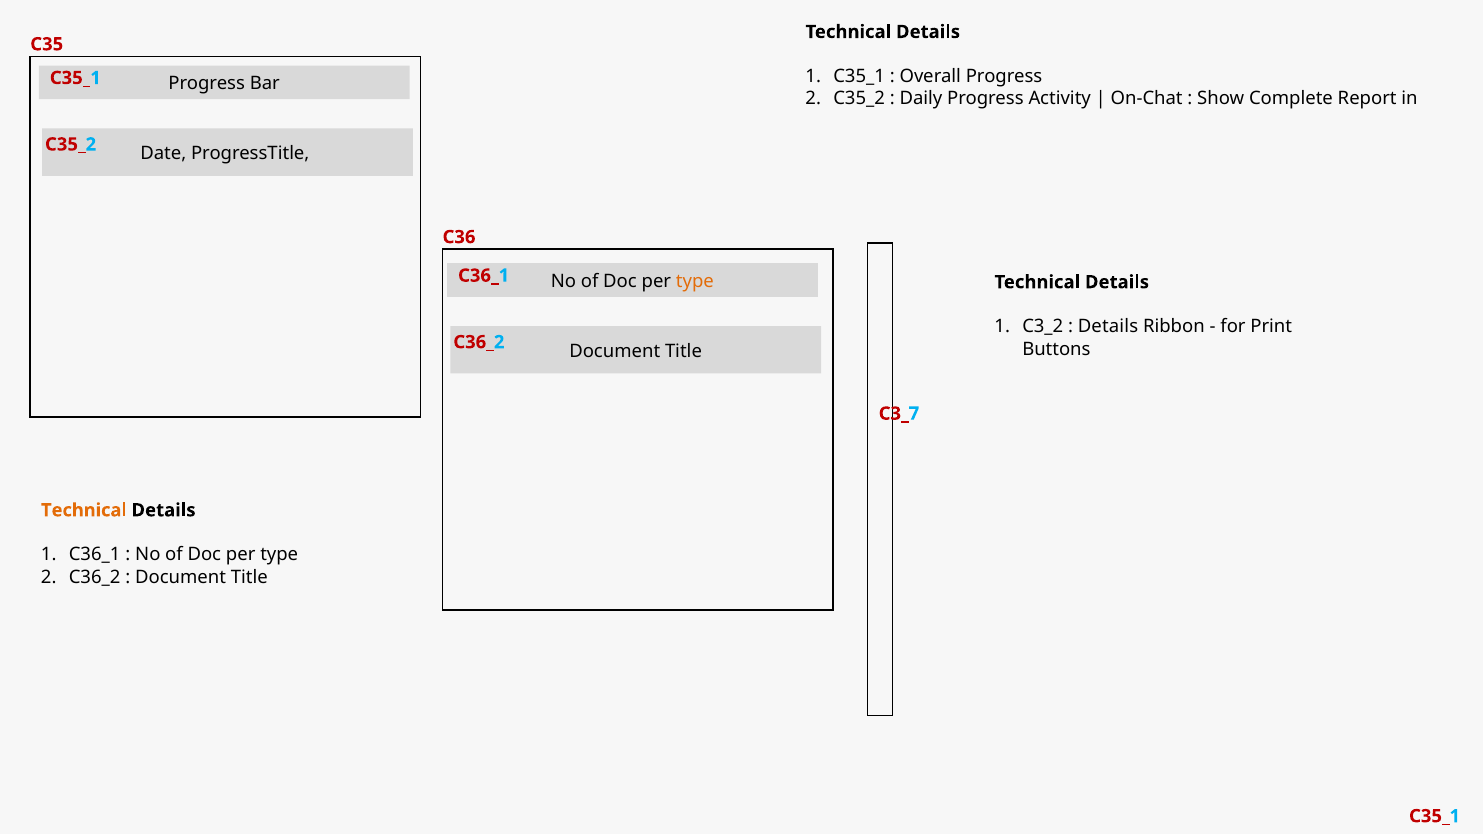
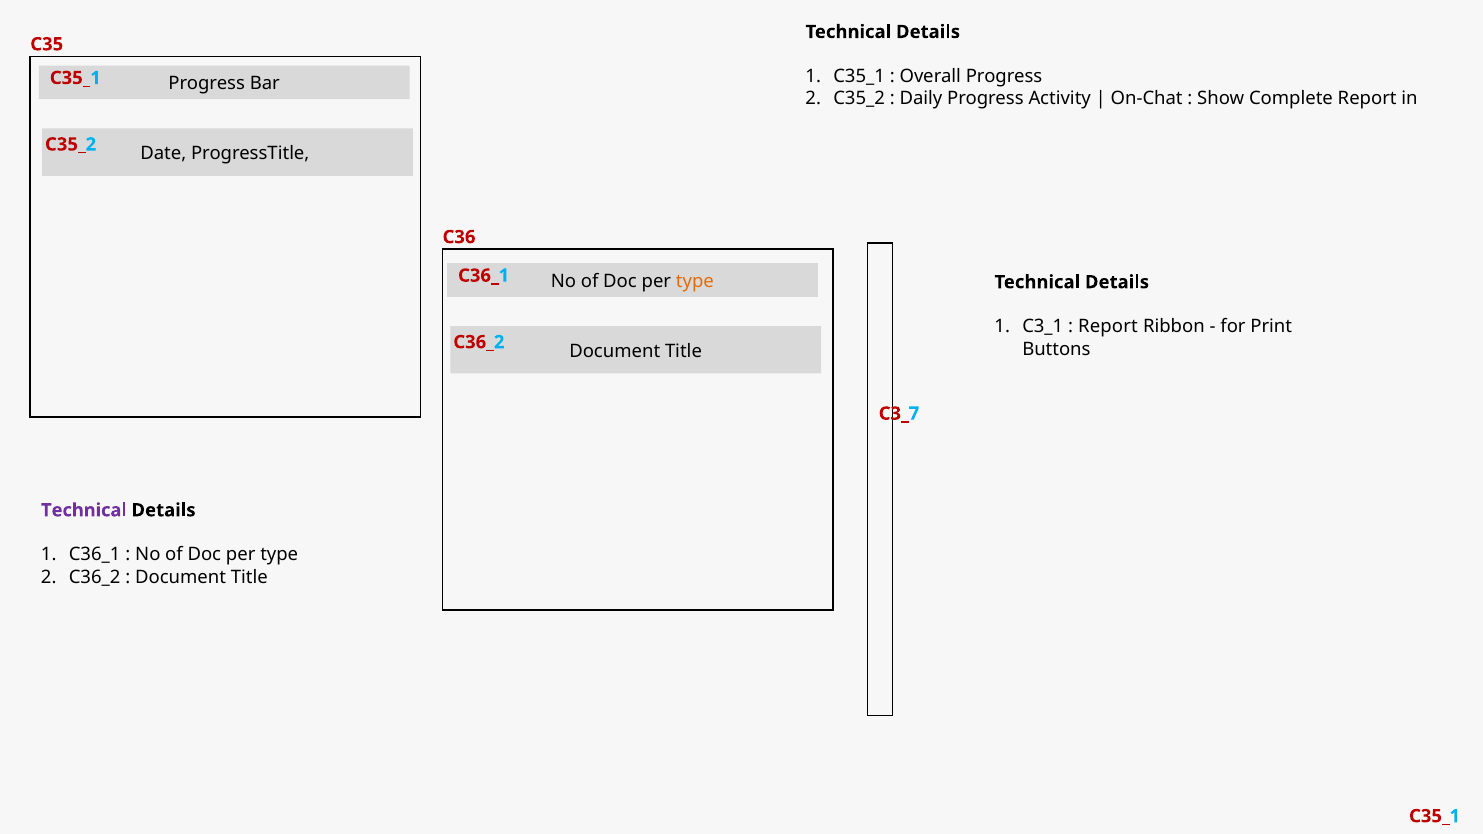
C3_2: C3_2 -> C3_1
Details at (1108, 327): Details -> Report
Technical at (84, 510) colour: orange -> purple
